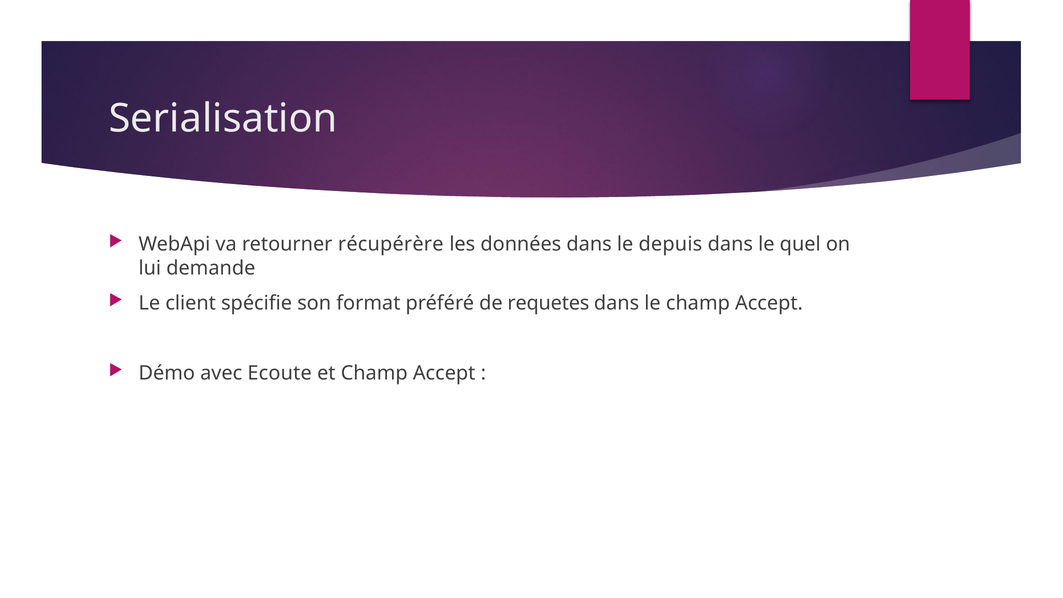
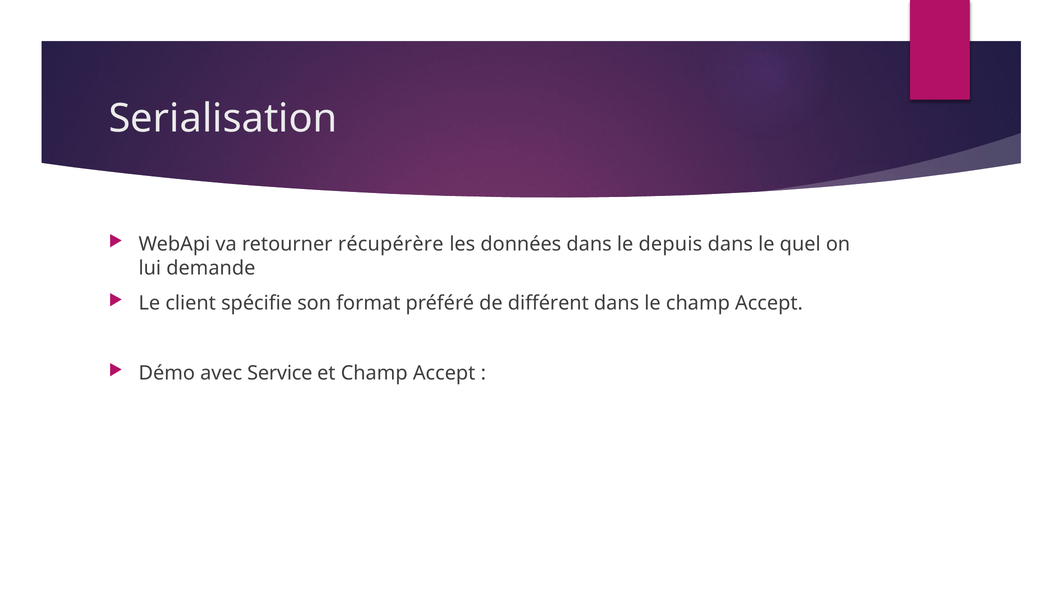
requetes: requetes -> différent
Ecoute: Ecoute -> Service
